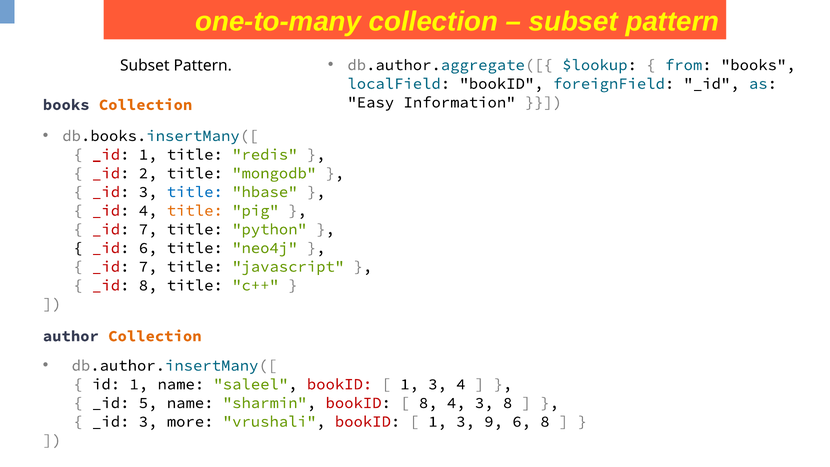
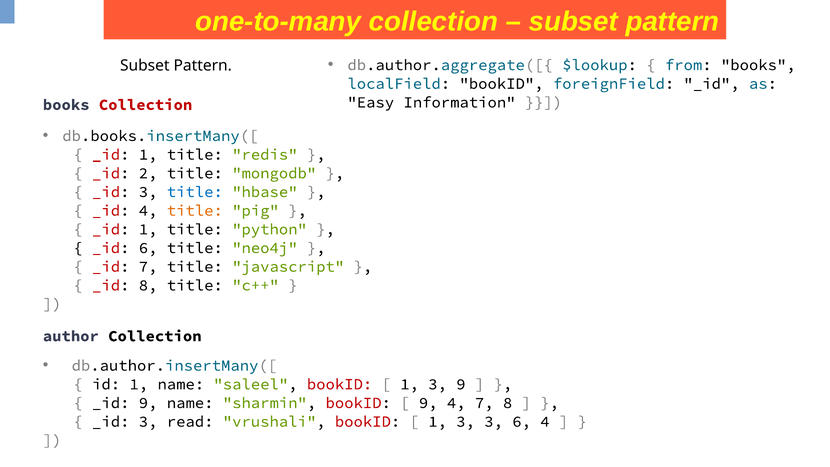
Collection at (146, 105) colour: orange -> red
7 at (148, 229): 7 -> 1
Collection at (155, 336) colour: orange -> black
3 4: 4 -> 9
_id 5: 5 -> 9
8 at (428, 403): 8 -> 9
4 3: 3 -> 7
more: more -> read
3 9: 9 -> 3
6 8: 8 -> 4
